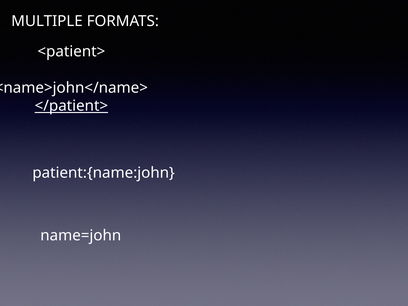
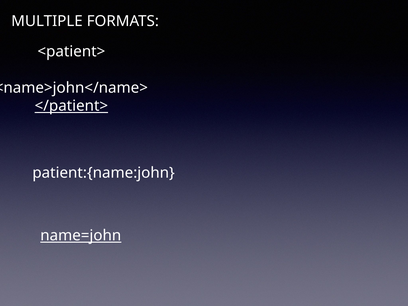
name=john underline: none -> present
